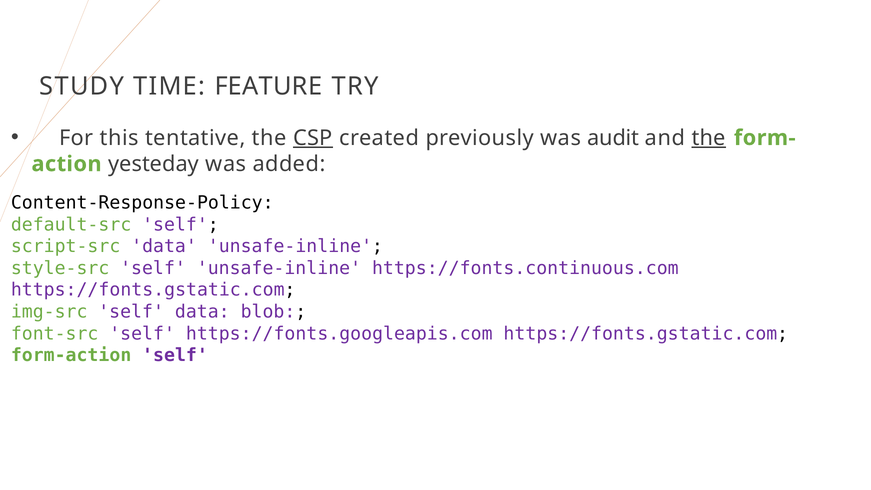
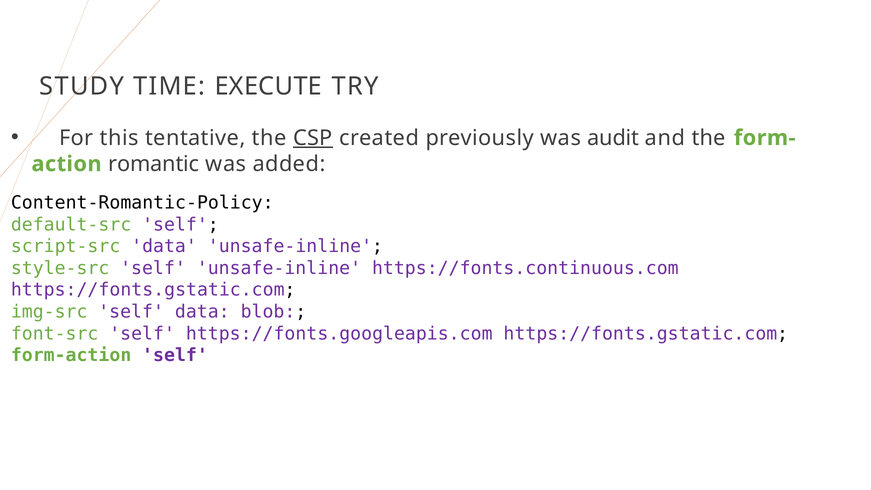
FEATURE: FEATURE -> EXECUTE
the at (709, 138) underline: present -> none
yesteday: yesteday -> romantic
Content-Response-Policy: Content-Response-Policy -> Content-Romantic-Policy
